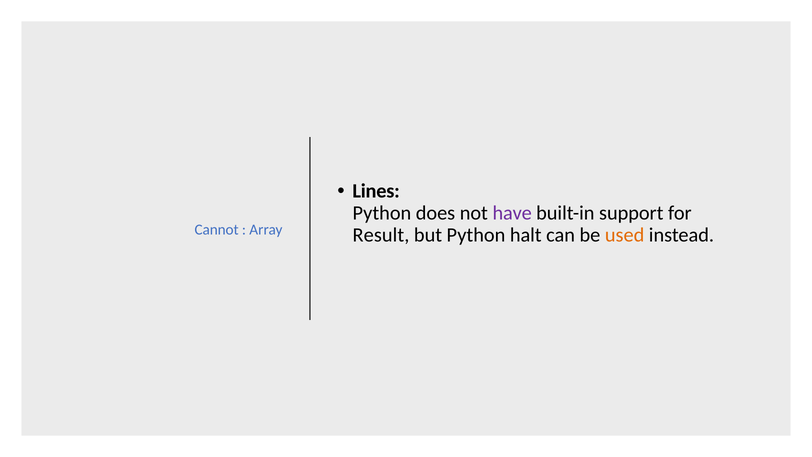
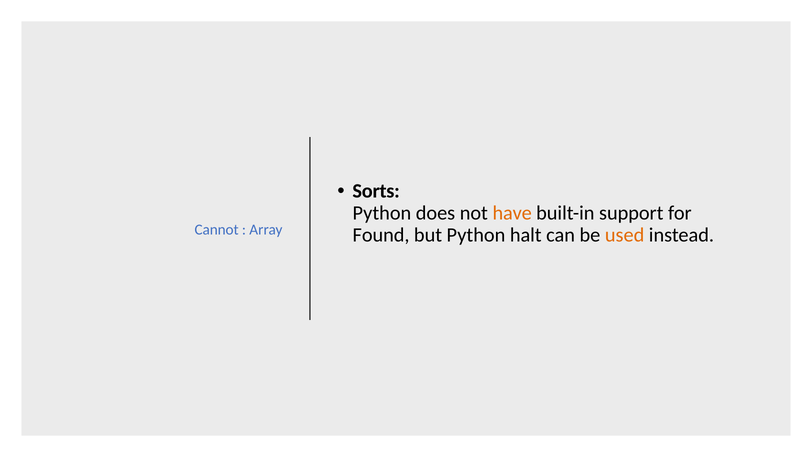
Lines: Lines -> Sorts
have colour: purple -> orange
Result: Result -> Found
